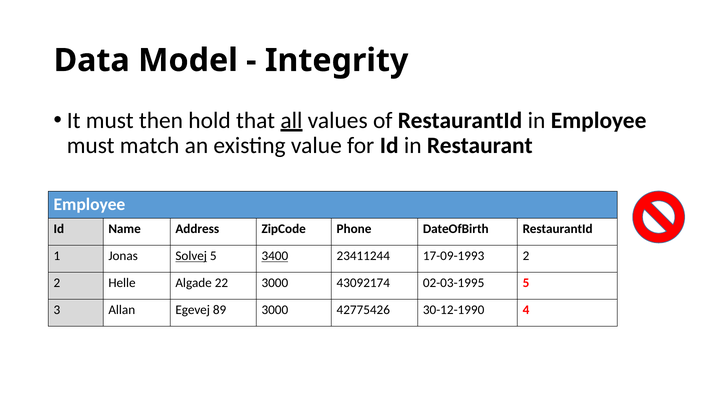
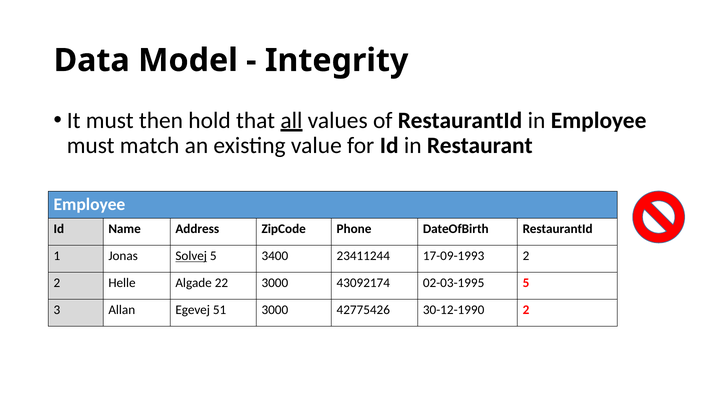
3400 underline: present -> none
89: 89 -> 51
30-12-1990 4: 4 -> 2
